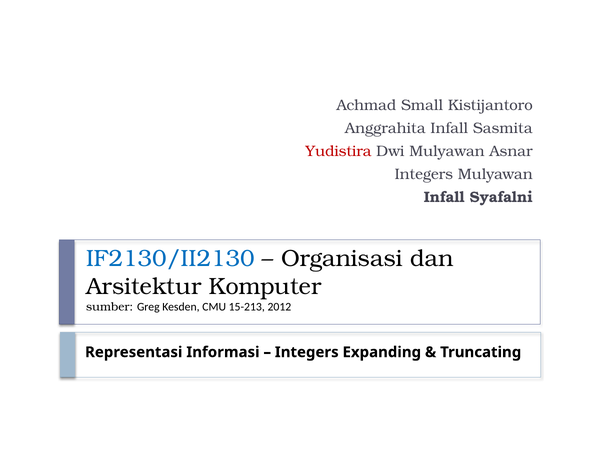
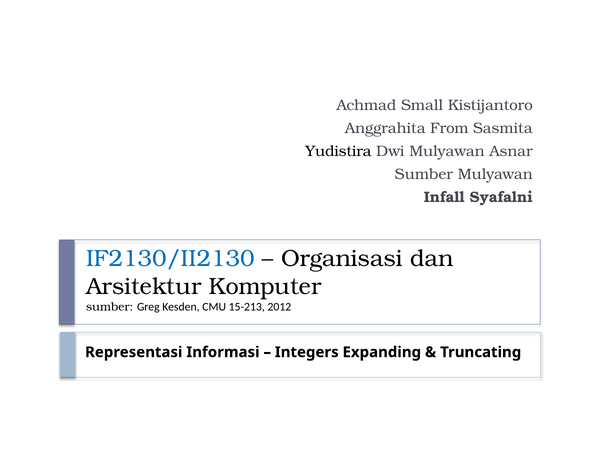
Anggrahita Infall: Infall -> From
Yudistira colour: red -> black
Integers at (424, 174): Integers -> Sumber
